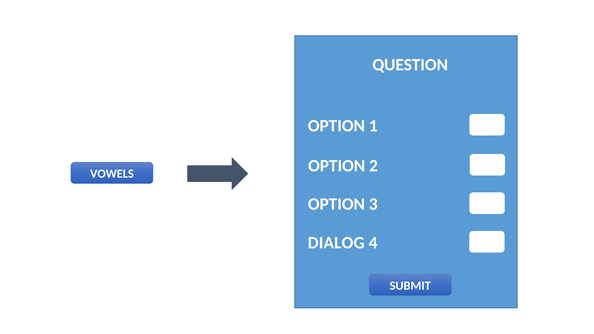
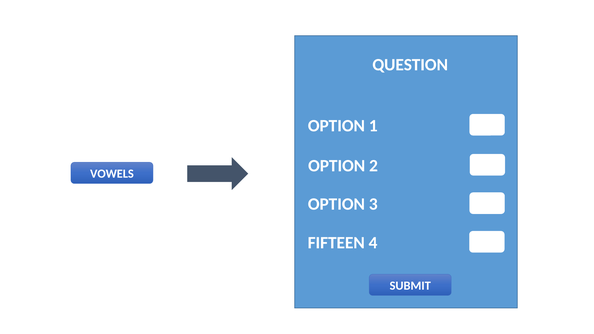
DIALOG: DIALOG -> FIFTEEN
